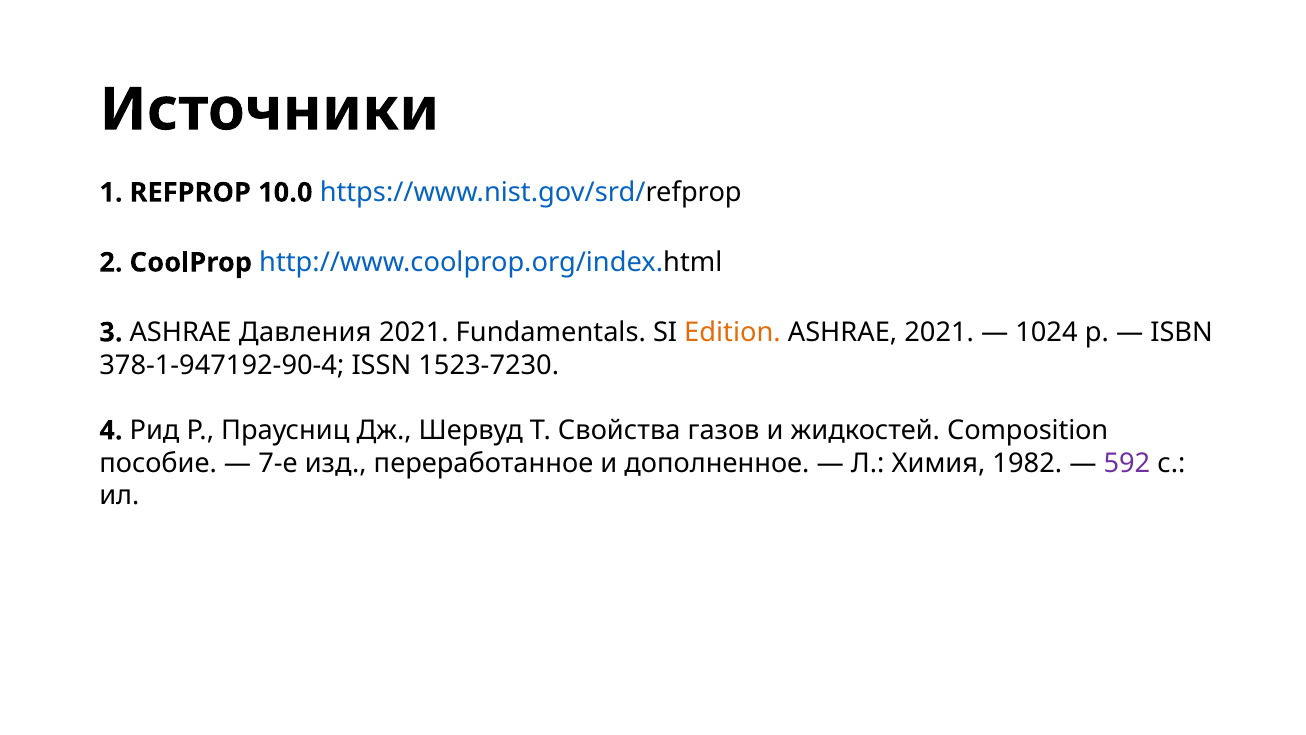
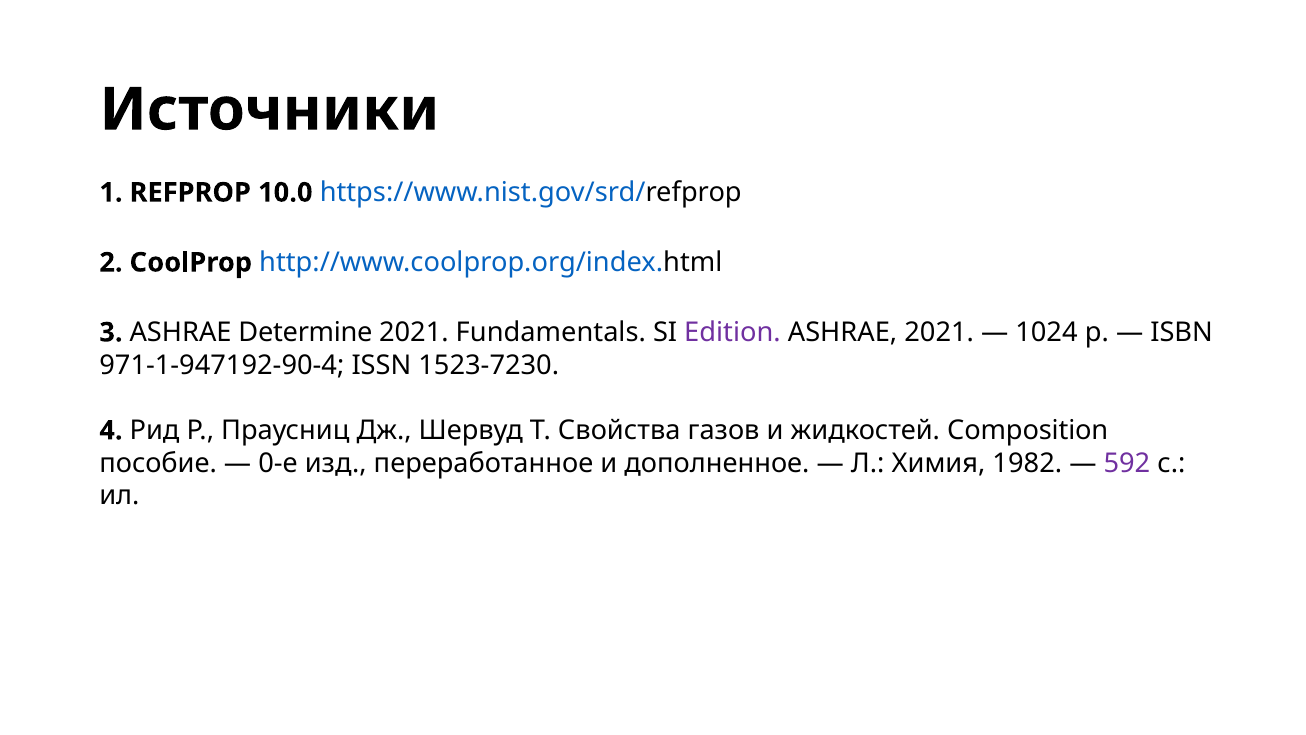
Давления: Давления -> Determine
Edition colour: orange -> purple
378-1-947192-90-4: 378-1-947192-90-4 -> 971-1-947192-90-4
7-е: 7-е -> 0-е
